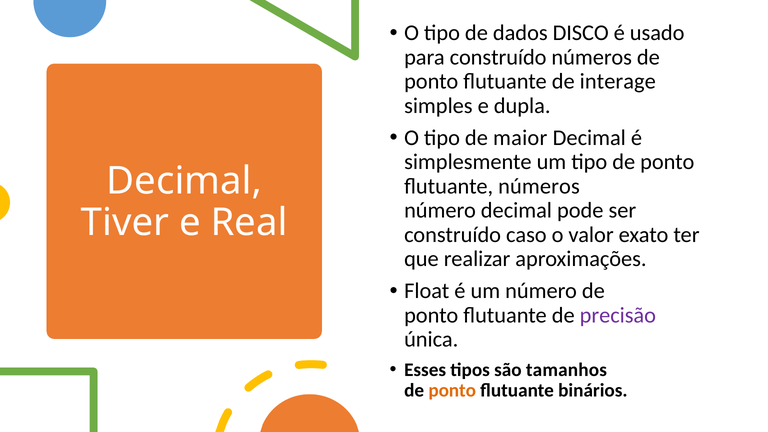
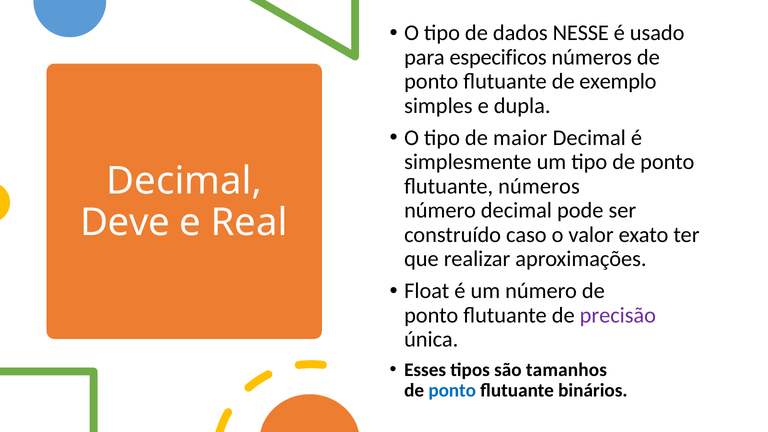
DISCO: DISCO -> NESSE
para construído: construído -> especificos
interage: interage -> exemplo
Tiver: Tiver -> Deve
ponto at (452, 391) colour: orange -> blue
